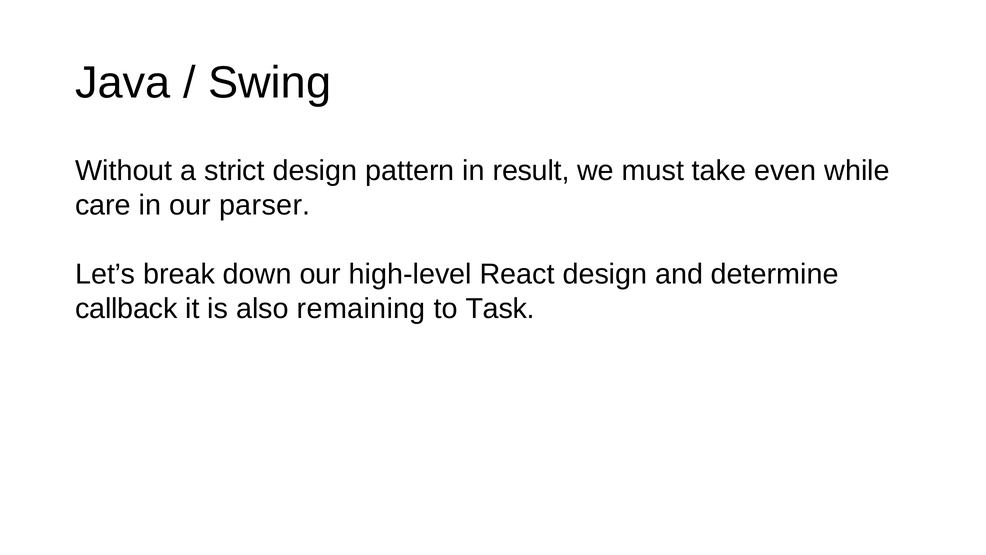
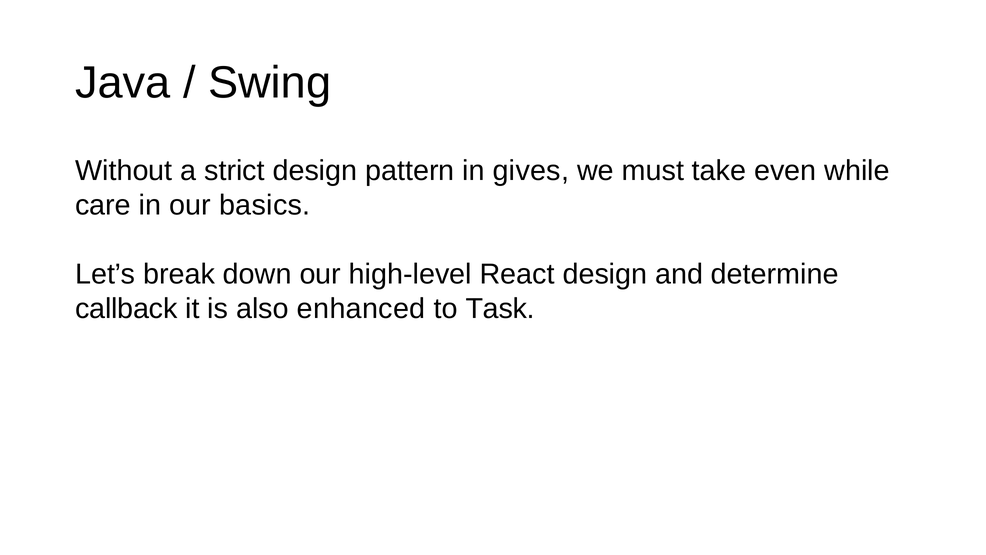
result: result -> gives
parser: parser -> basics
remaining: remaining -> enhanced
